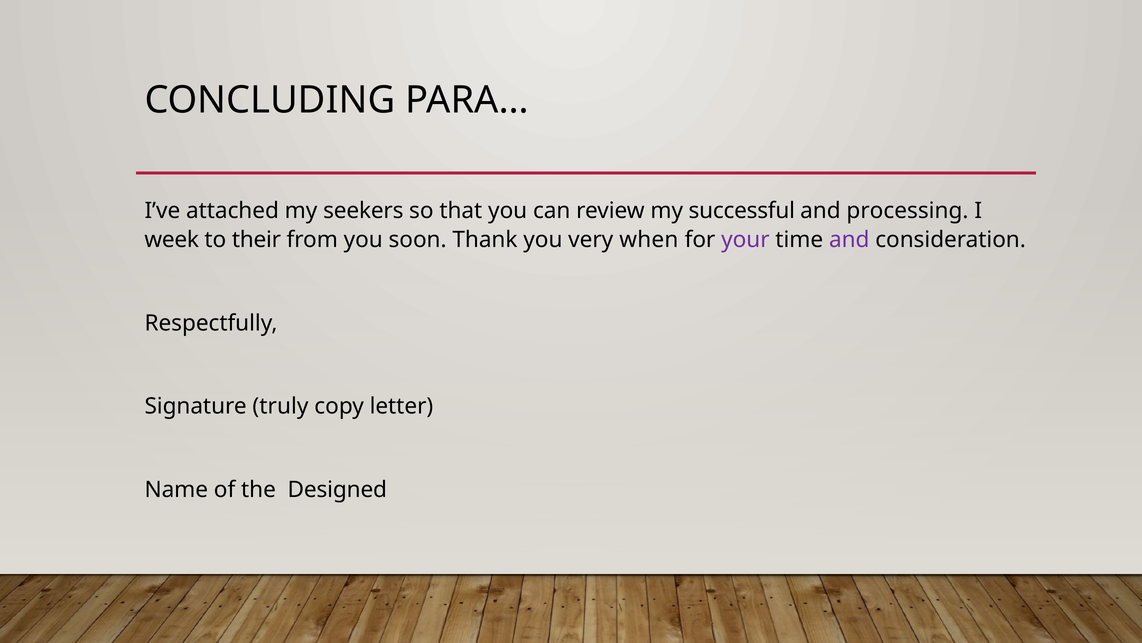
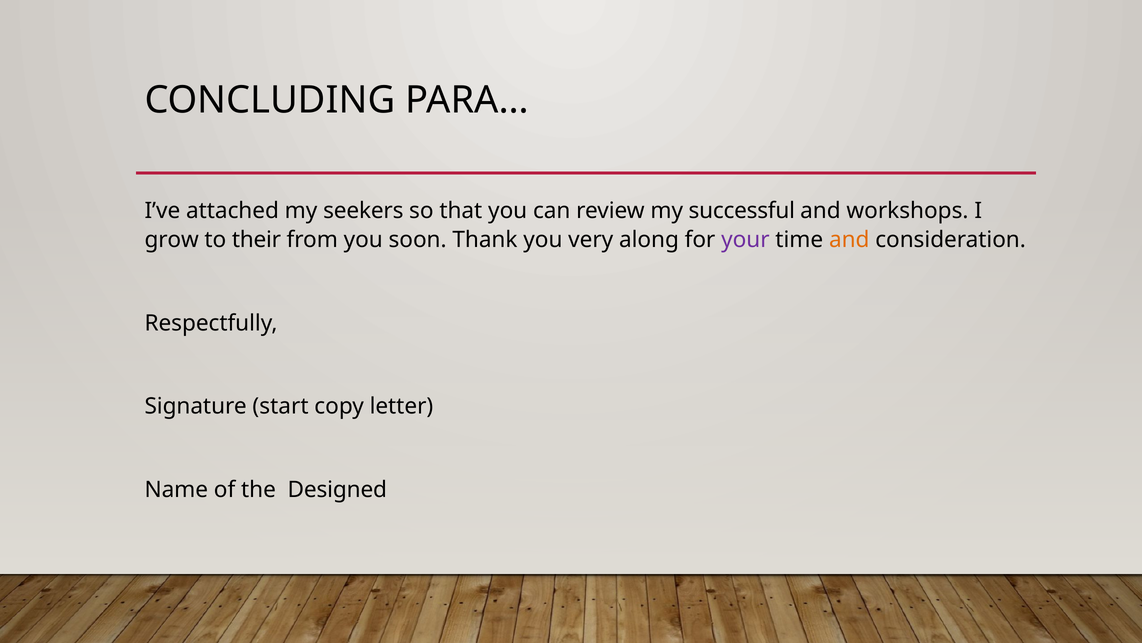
processing: processing -> workshops
week: week -> grow
when: when -> along
and at (849, 240) colour: purple -> orange
truly: truly -> start
